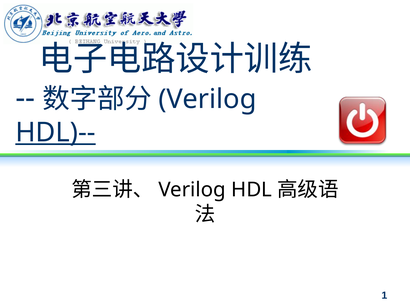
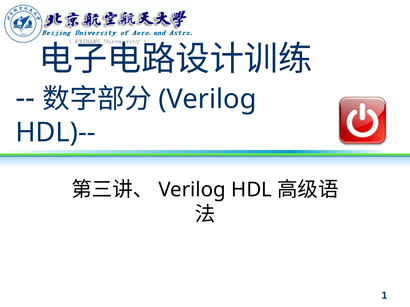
HDL)-- underline: present -> none
